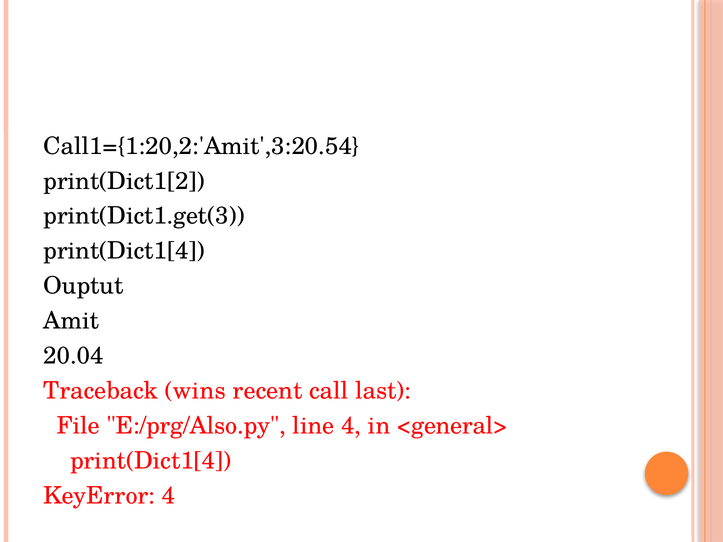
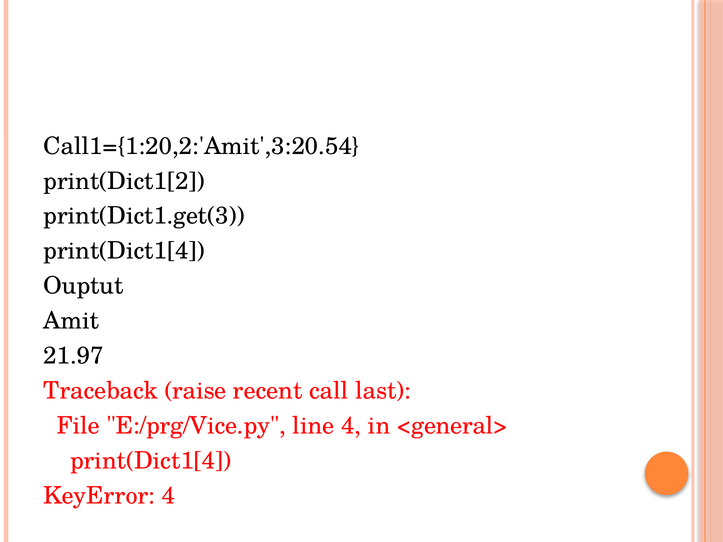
20.04: 20.04 -> 21.97
wins: wins -> raise
E:/prg/Also.py: E:/prg/Also.py -> E:/prg/Vice.py
